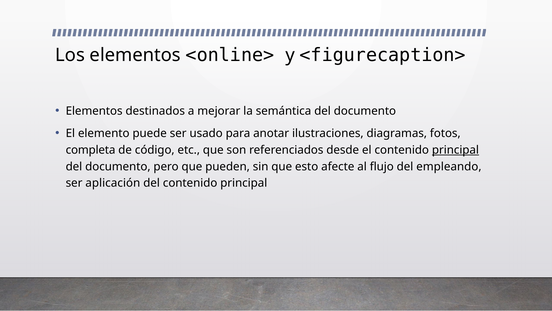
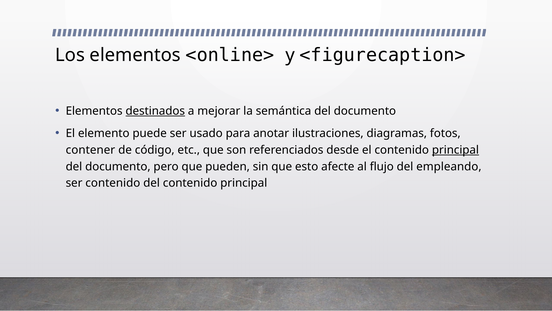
destinados underline: none -> present
completa: completa -> contener
ser aplicación: aplicación -> contenido
